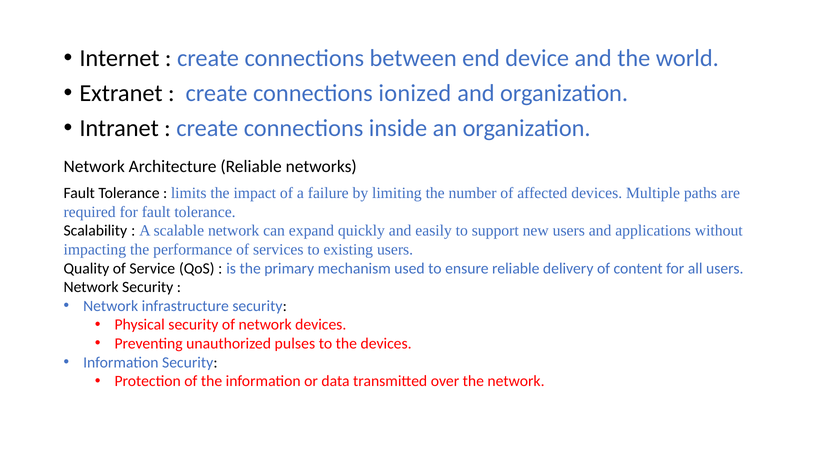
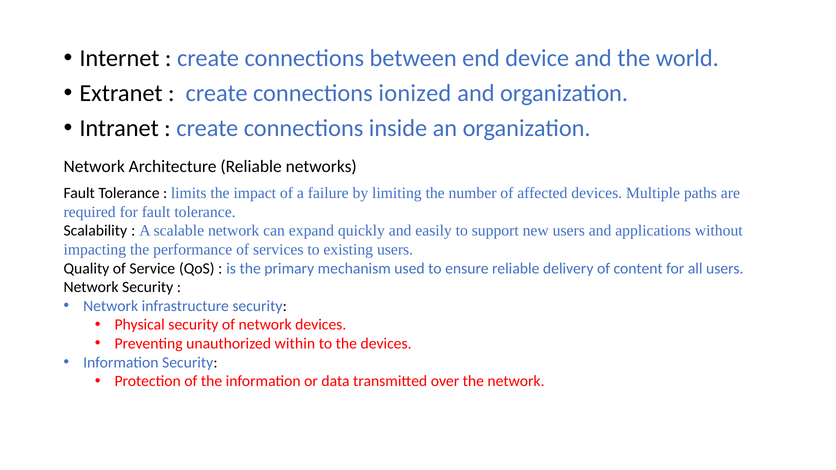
pulses: pulses -> within
